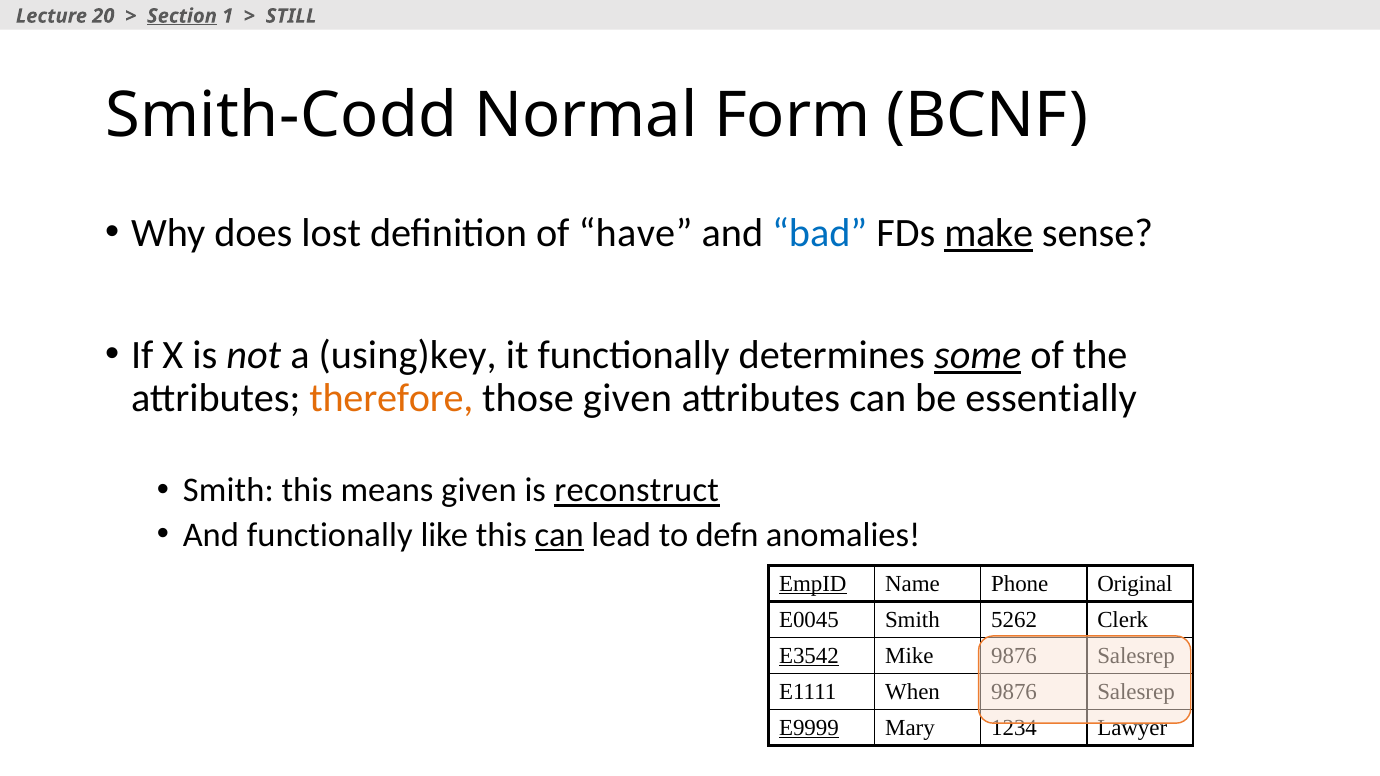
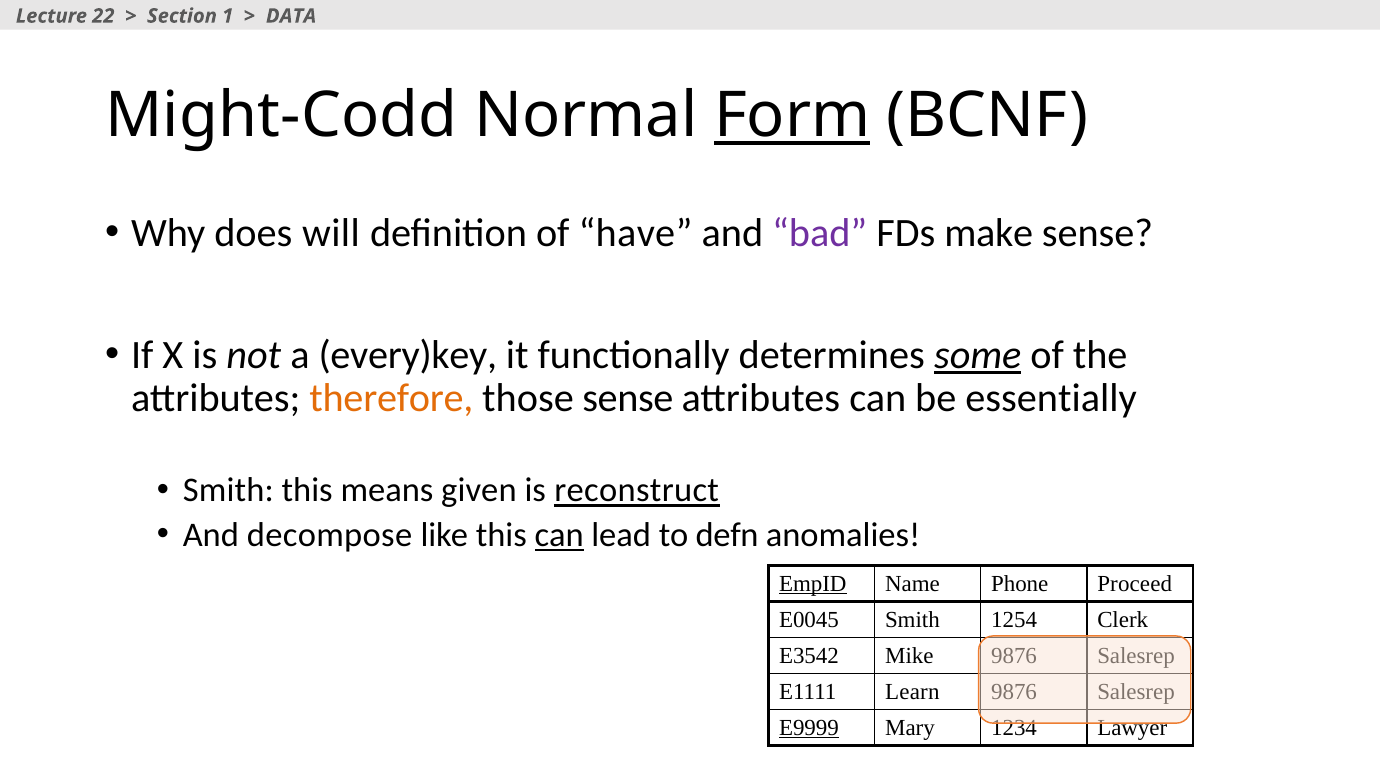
20: 20 -> 22
Section underline: present -> none
STILL: STILL -> DATA
Smith-Codd: Smith-Codd -> Might-Codd
Form underline: none -> present
lost: lost -> will
bad colour: blue -> purple
make underline: present -> none
using)key: using)key -> every)key
those given: given -> sense
And functionally: functionally -> decompose
Original: Original -> Proceed
5262: 5262 -> 1254
E3542 underline: present -> none
When: When -> Learn
